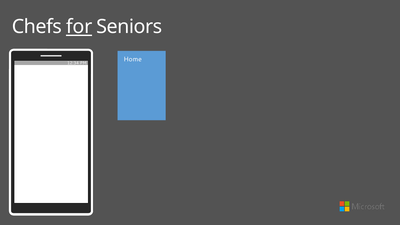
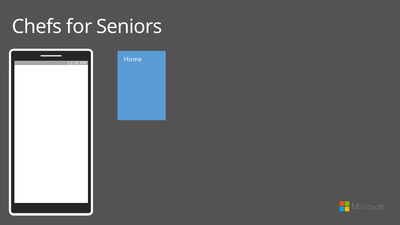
for underline: present -> none
